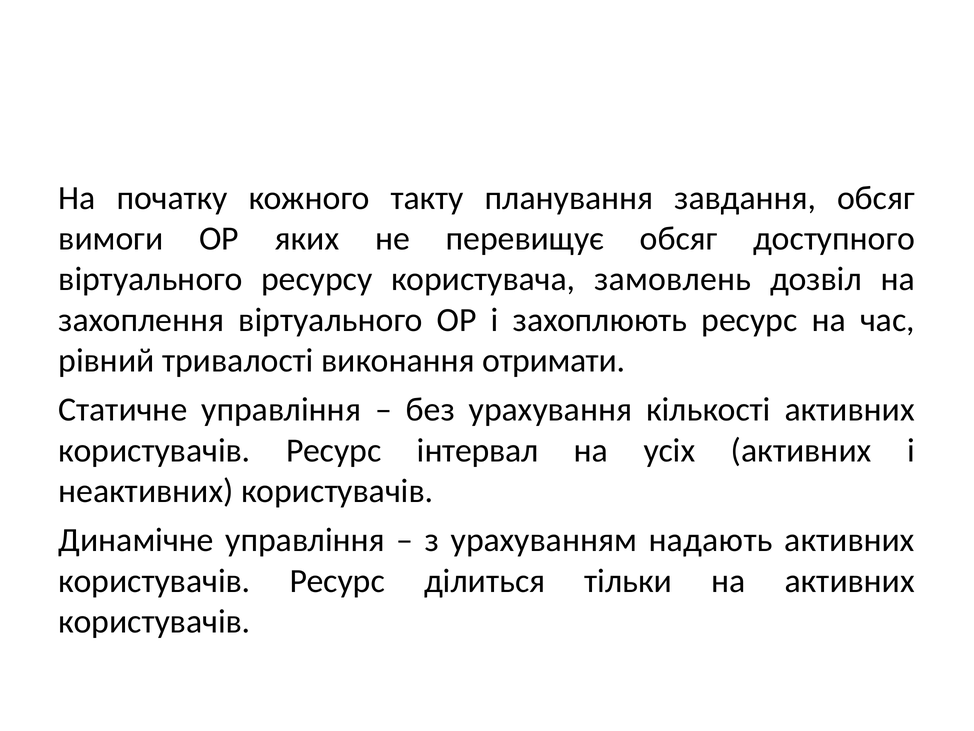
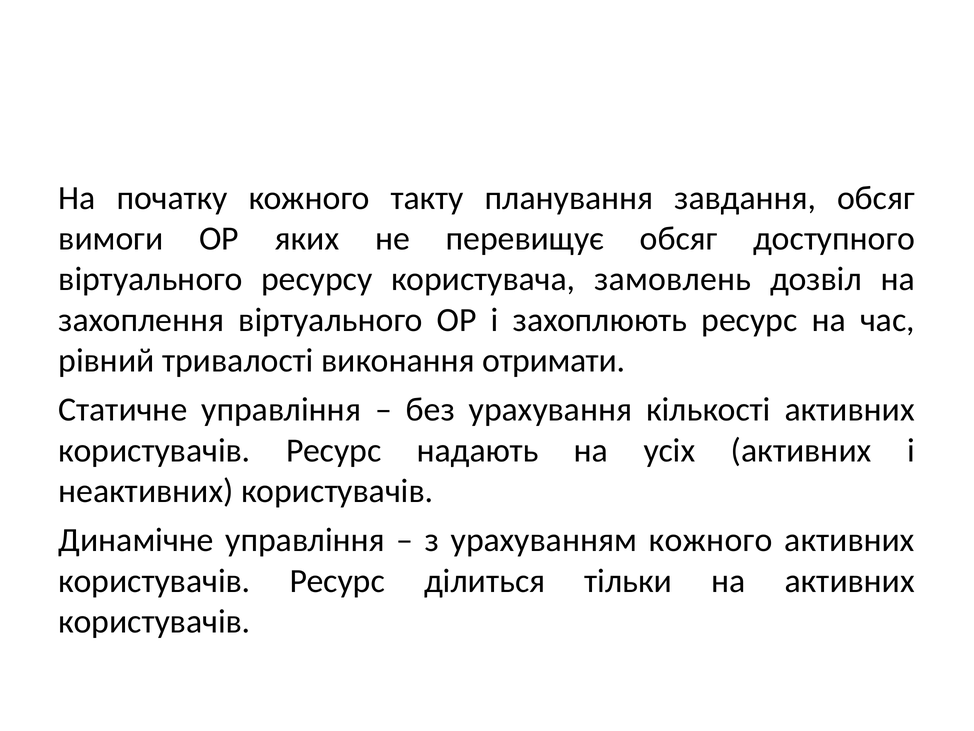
інтервал: інтервал -> надають
урахуванням надають: надають -> кожного
